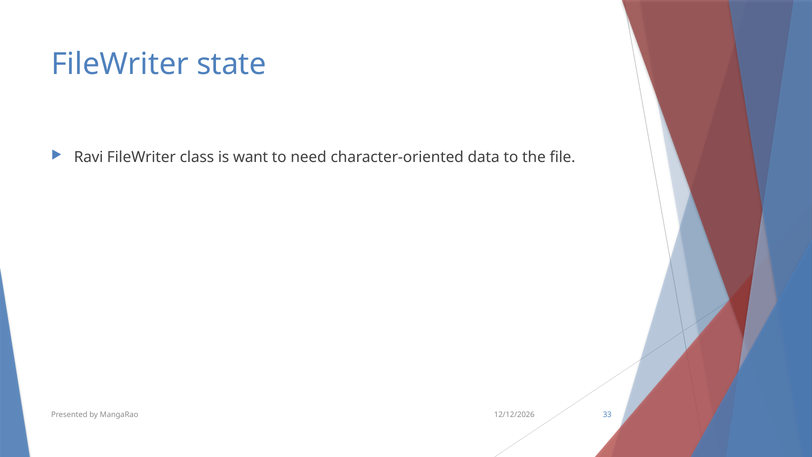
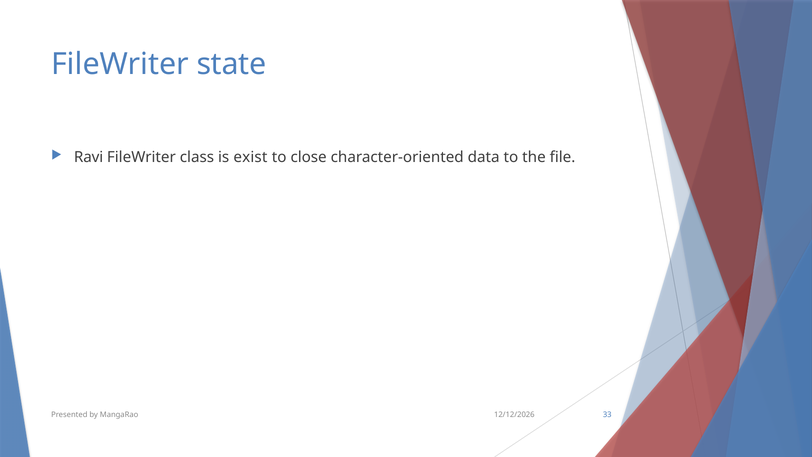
want: want -> exist
need: need -> close
